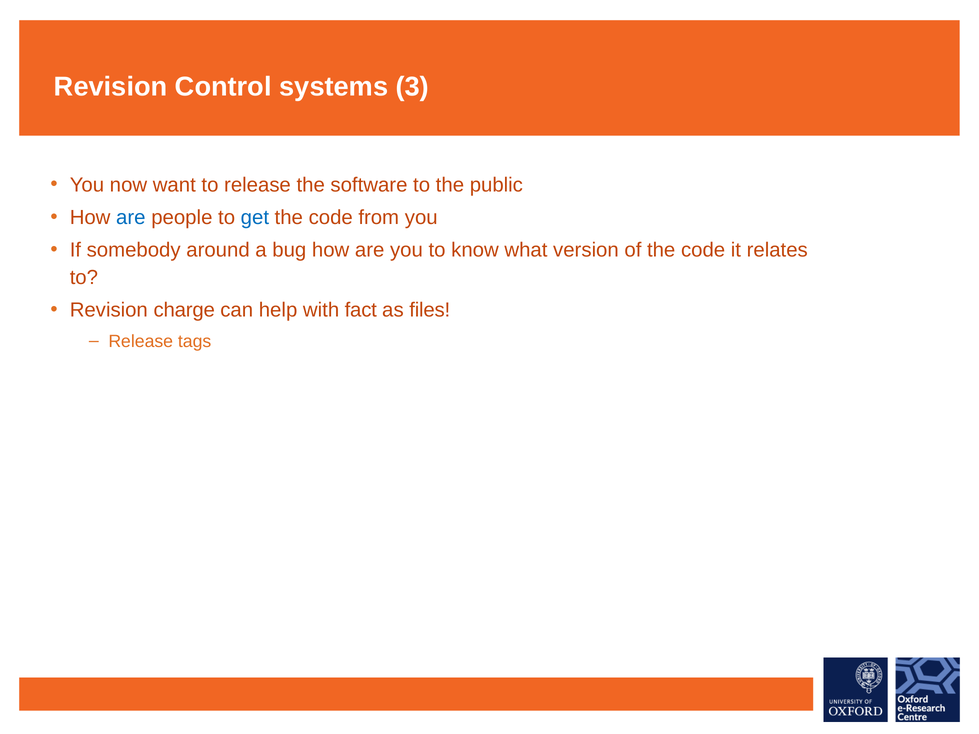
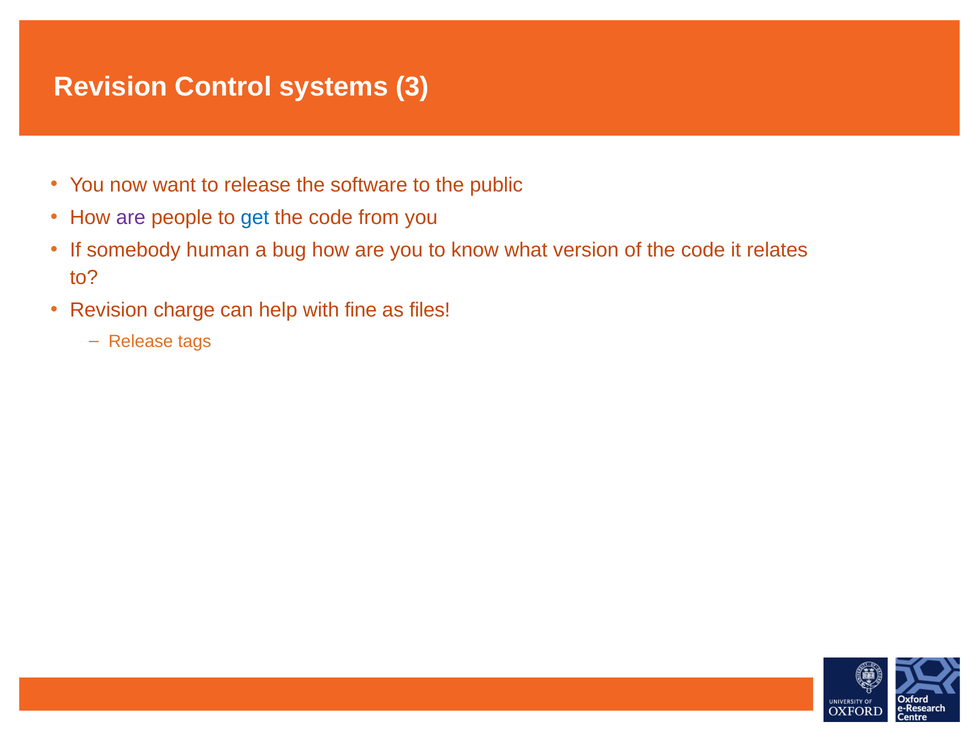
are at (131, 218) colour: blue -> purple
around: around -> human
fact: fact -> fine
